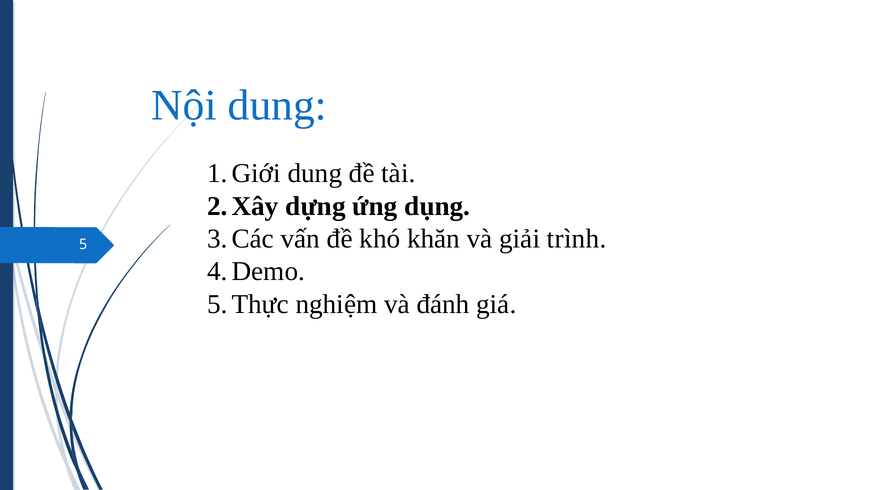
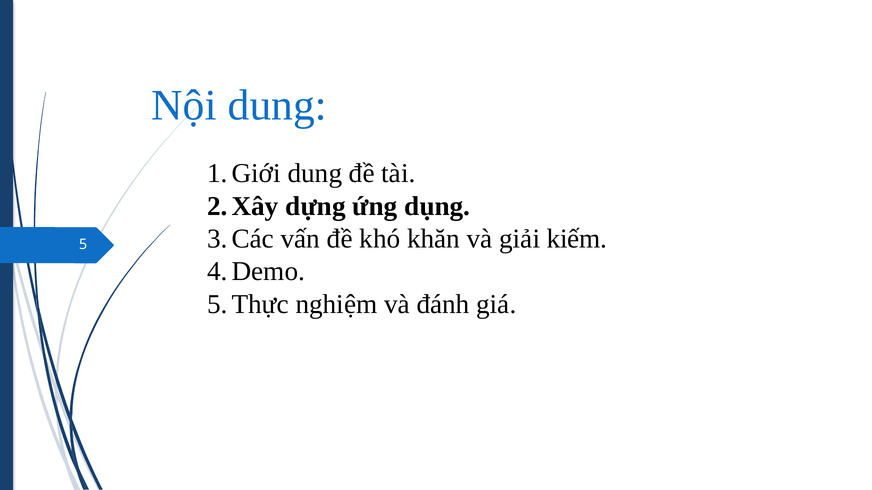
trình: trình -> kiếm
